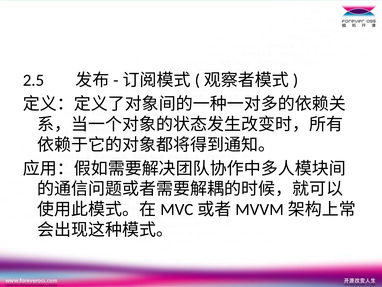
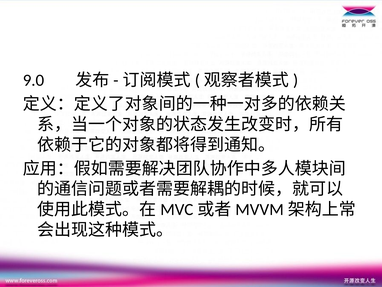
2.5: 2.5 -> 9.0
